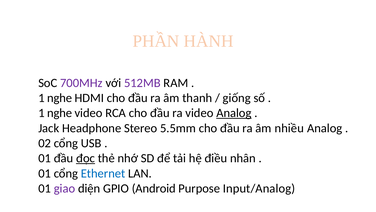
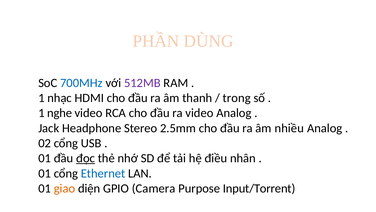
HÀNH: HÀNH -> DÙNG
700MHz colour: purple -> blue
nghe at (60, 98): nghe -> nhạc
giống: giống -> trong
Analog at (234, 113) underline: present -> none
5.5mm: 5.5mm -> 2.5mm
giao colour: purple -> orange
Android: Android -> Camera
Input/Analog: Input/Analog -> Input/Torrent
